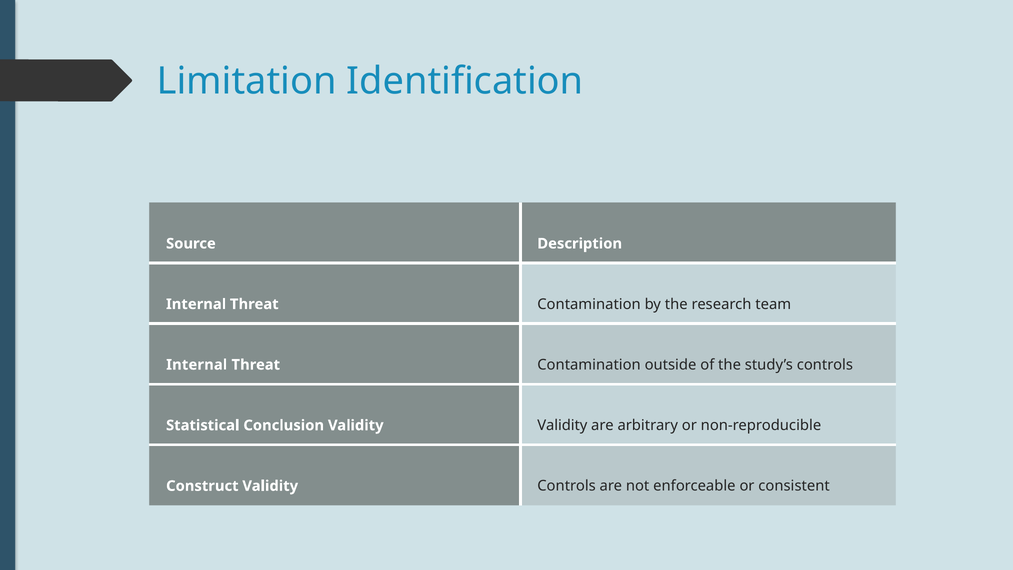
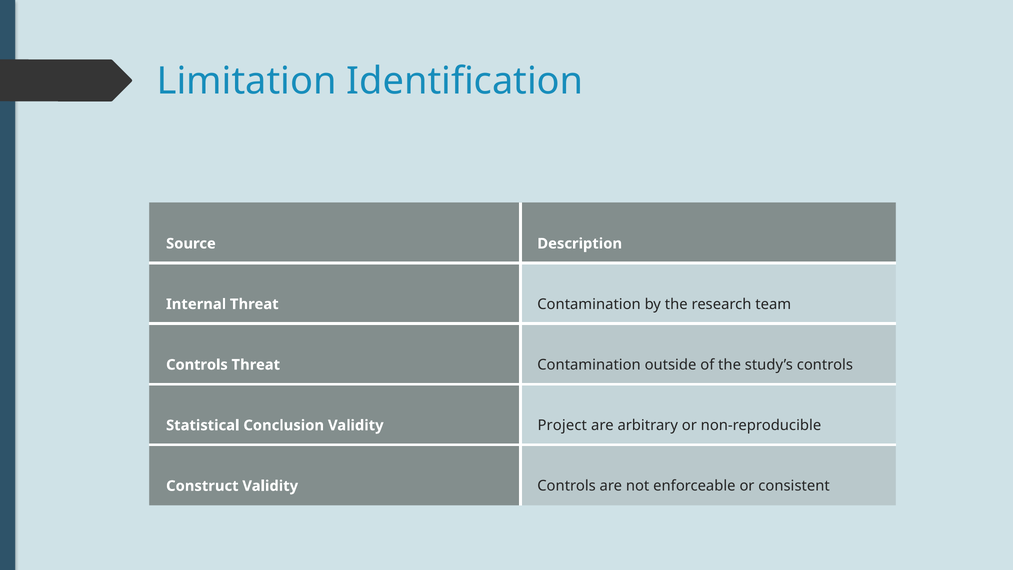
Internal at (197, 365): Internal -> Controls
Validity Validity: Validity -> Project
